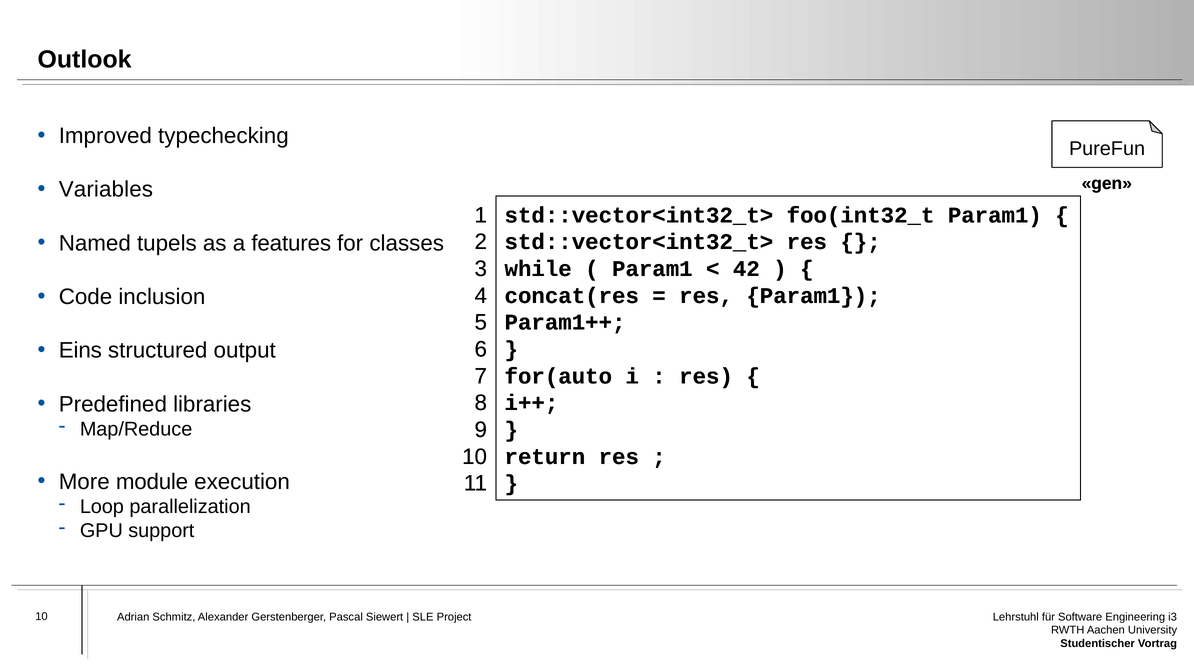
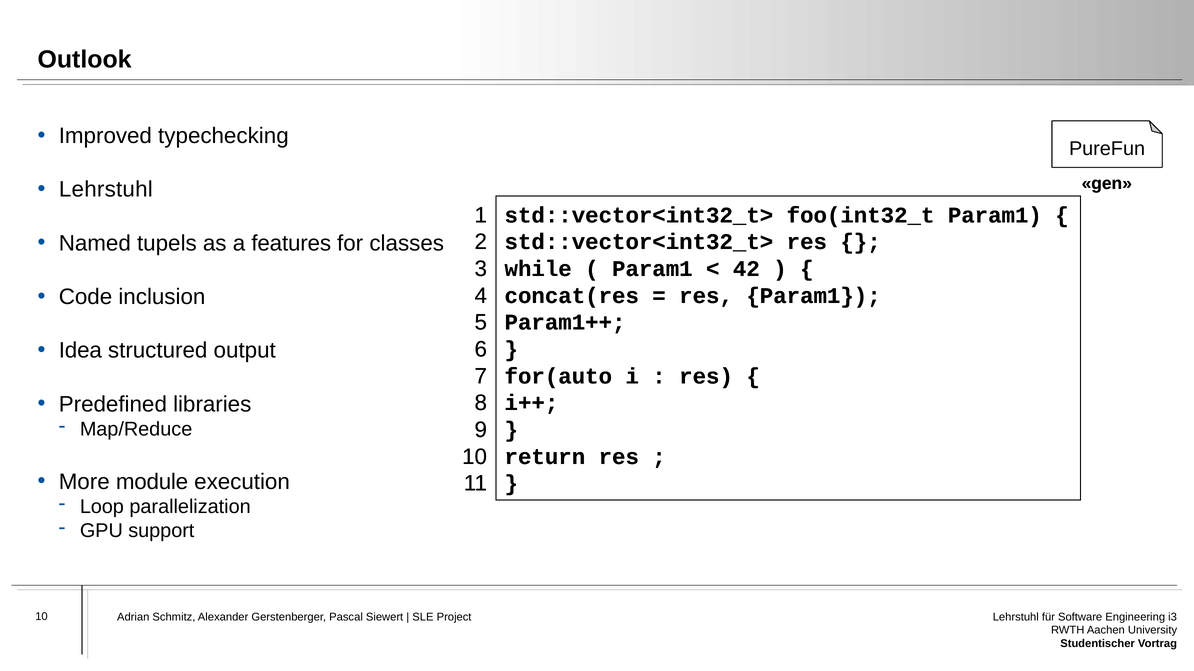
Variables at (106, 190): Variables -> Lehrstuhl
Eins: Eins -> Idea
